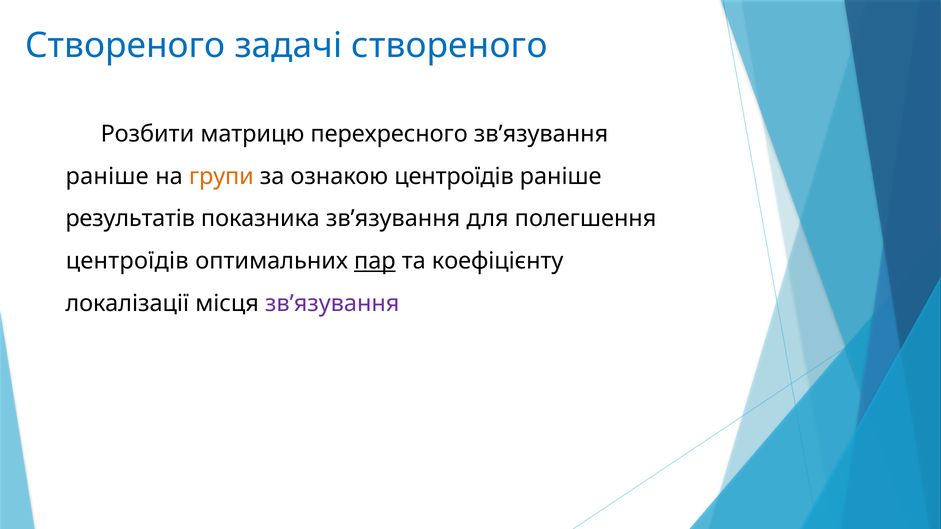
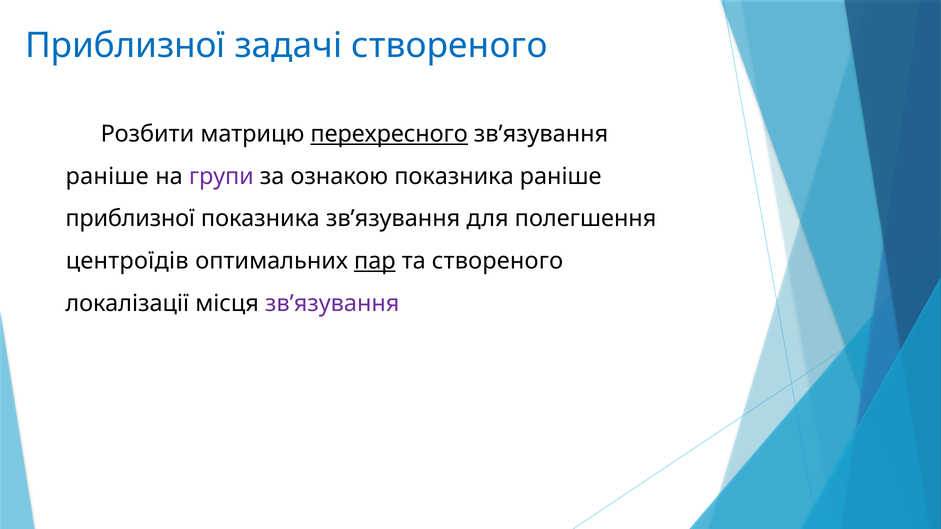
Створеного at (125, 46): Створеного -> Приблизної
перехресного underline: none -> present
групи colour: orange -> purple
ознакою центроїдів: центроїдів -> показника
результатів at (130, 219): результатів -> приблизної
та коефіцієнту: коефіцієнту -> створеного
